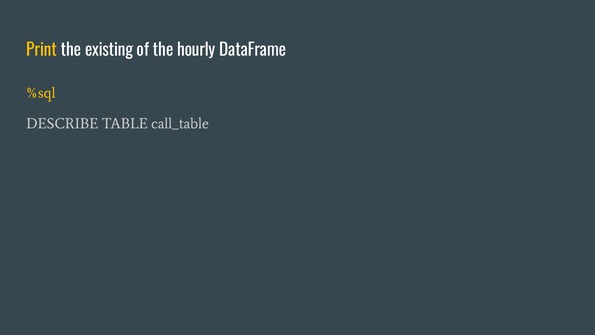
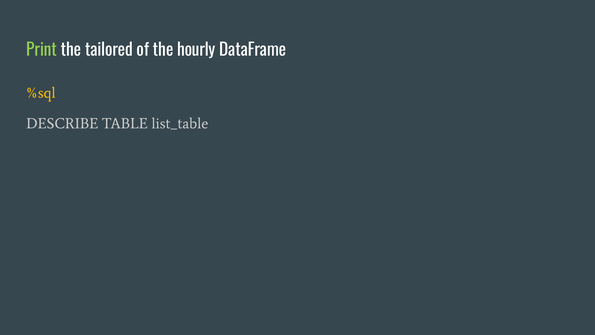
Print colour: yellow -> light green
existing: existing -> tailored
call_table: call_table -> list_table
